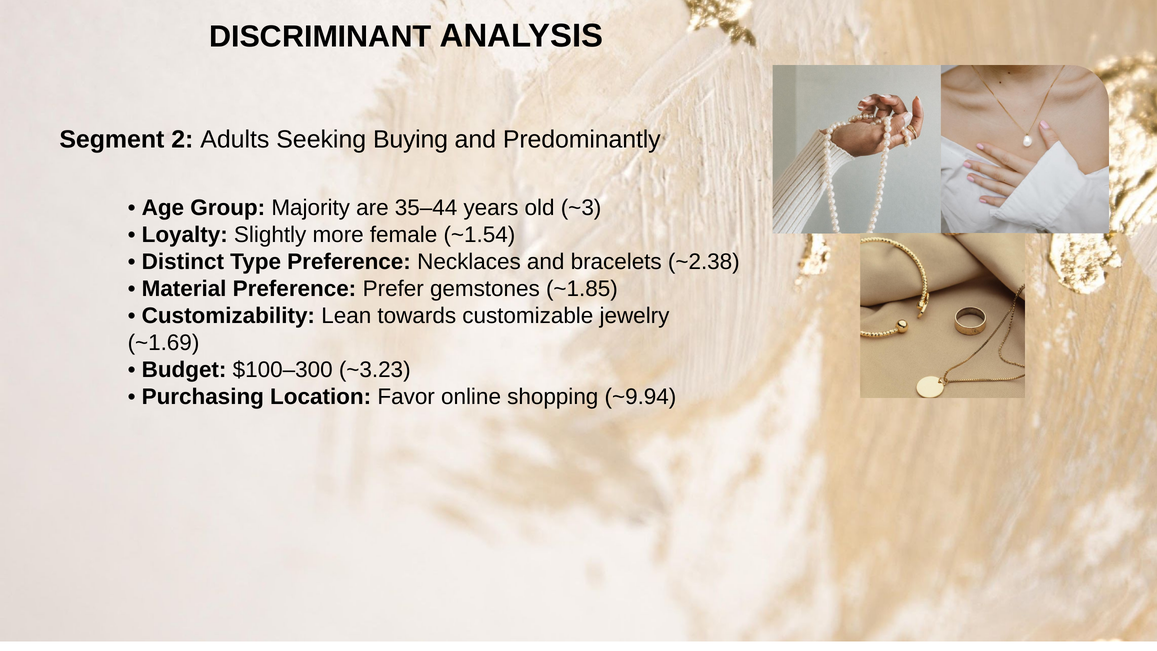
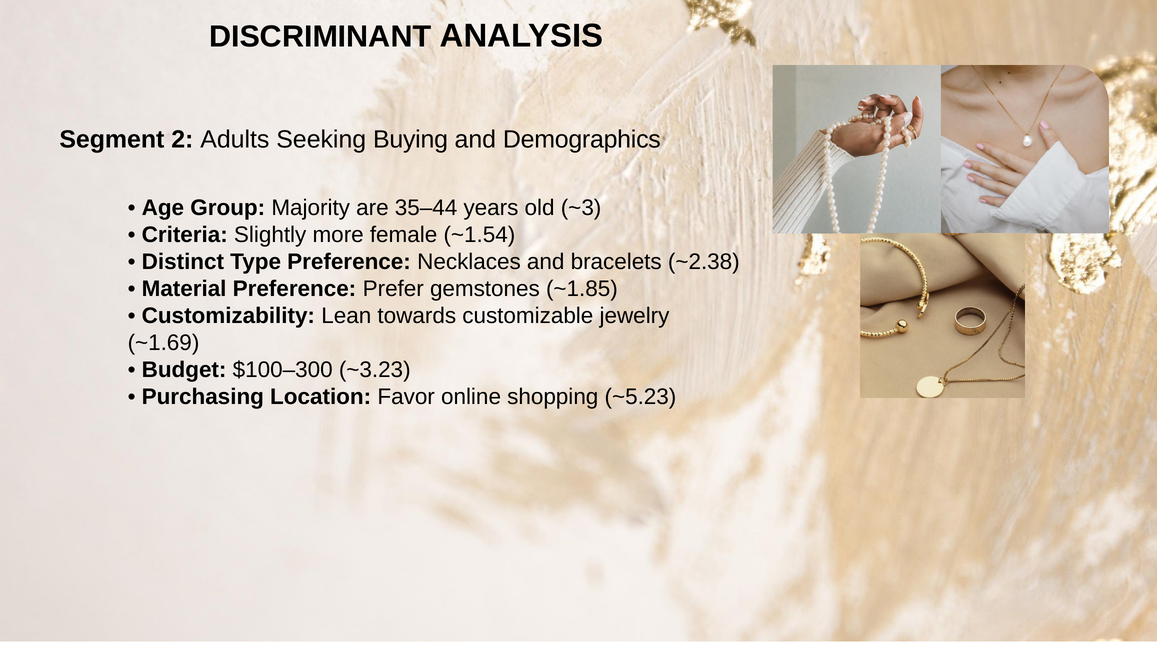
Predominantly: Predominantly -> Demographics
Loyalty: Loyalty -> Criteria
~9.94: ~9.94 -> ~5.23
